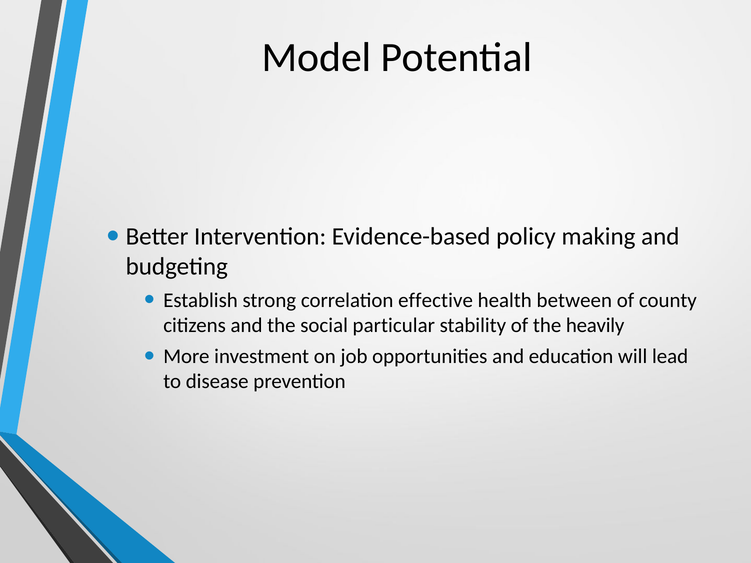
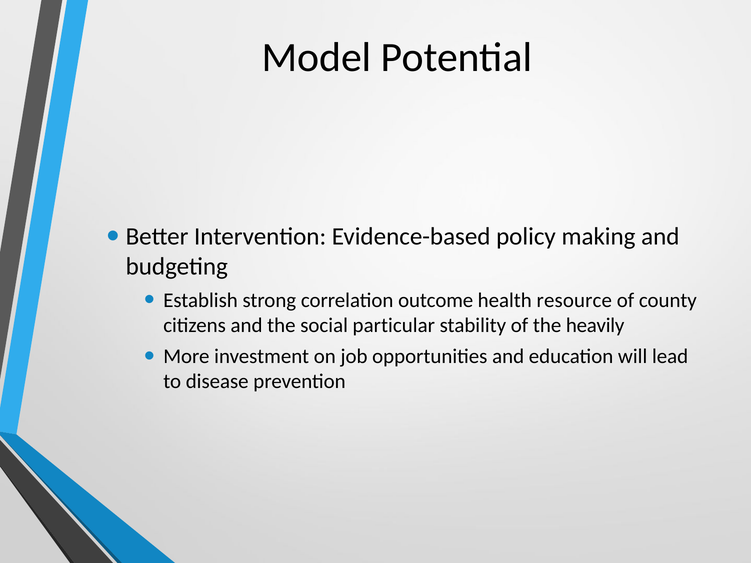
effective: effective -> outcome
between: between -> resource
